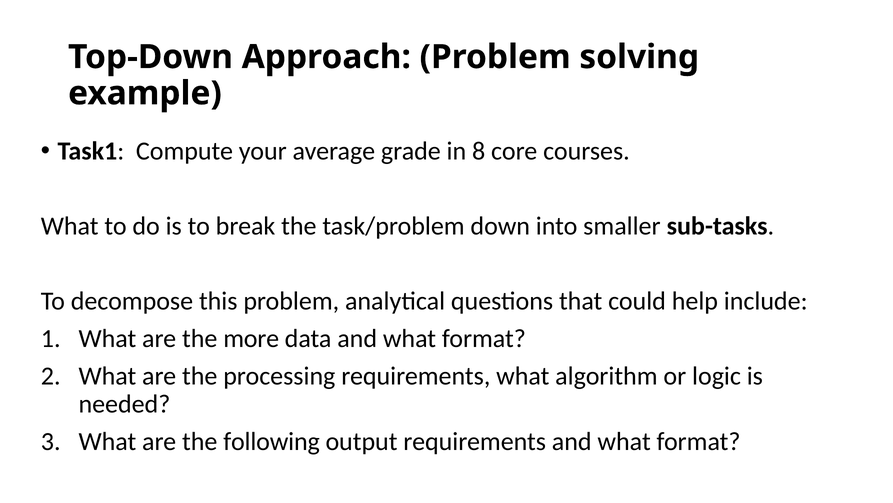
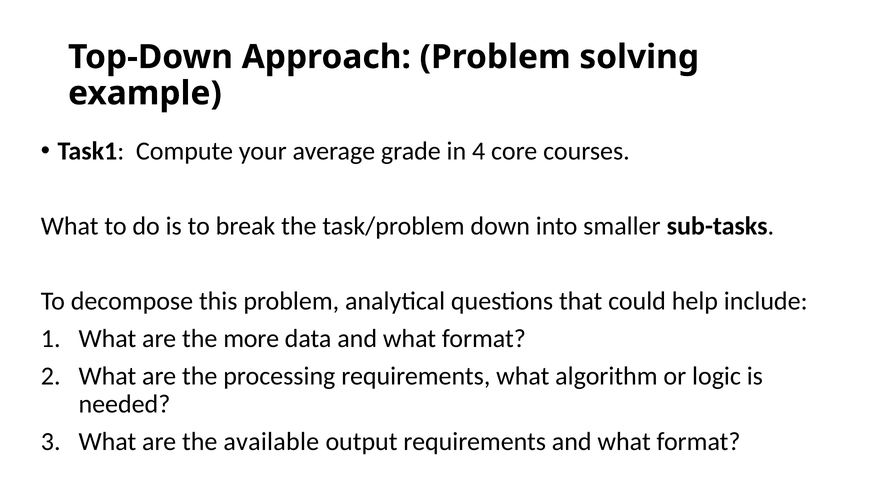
8: 8 -> 4
following: following -> available
